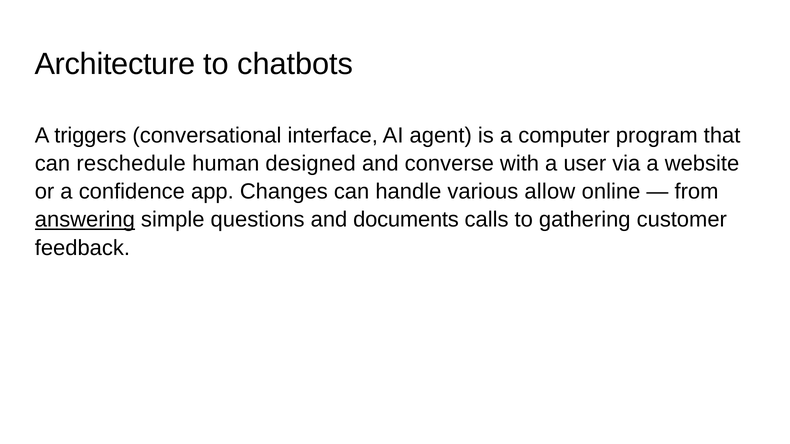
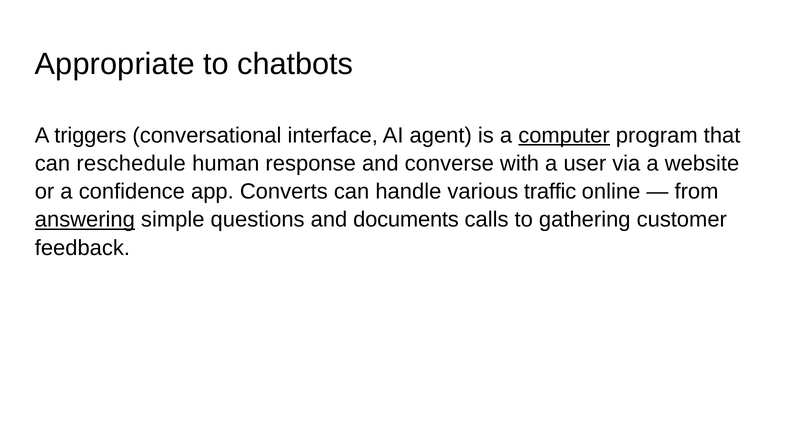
Architecture: Architecture -> Appropriate
computer underline: none -> present
designed: designed -> response
Changes: Changes -> Converts
allow: allow -> traffic
